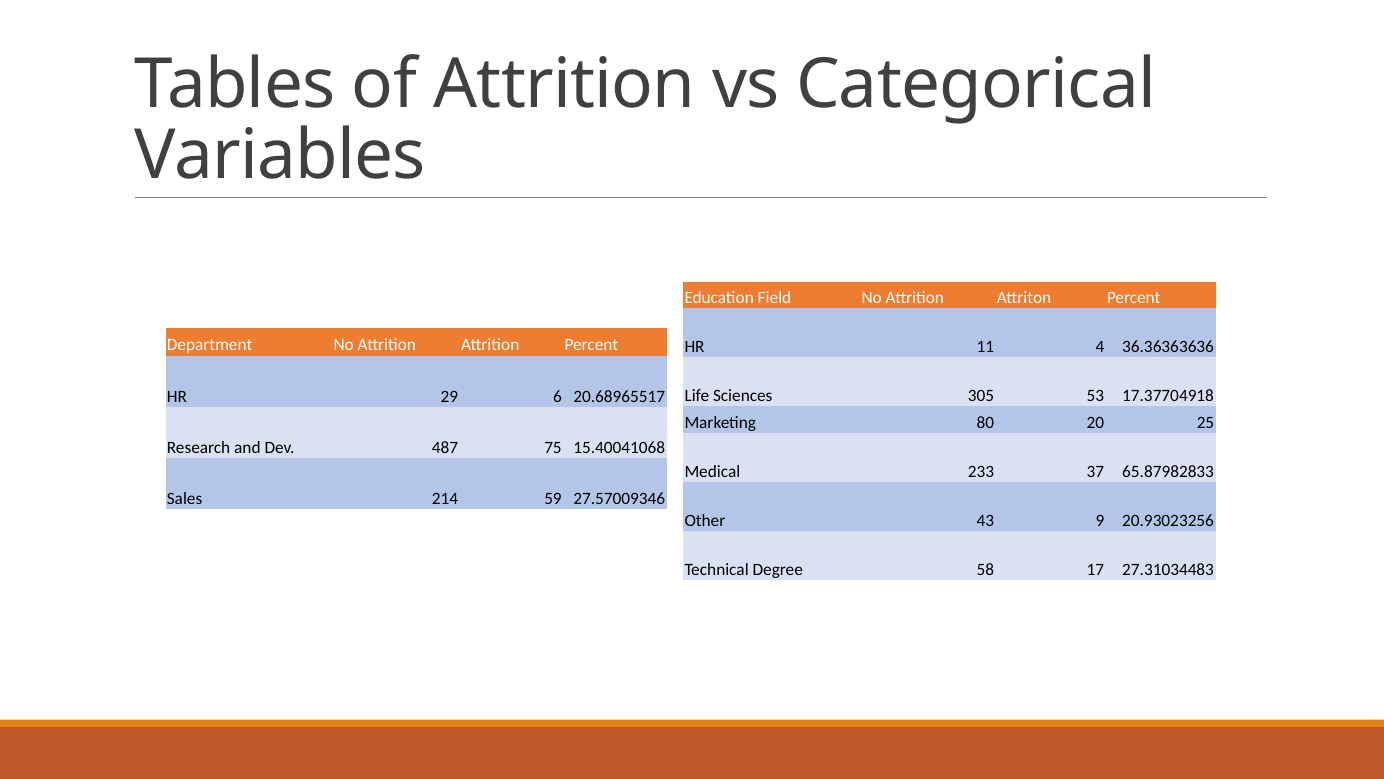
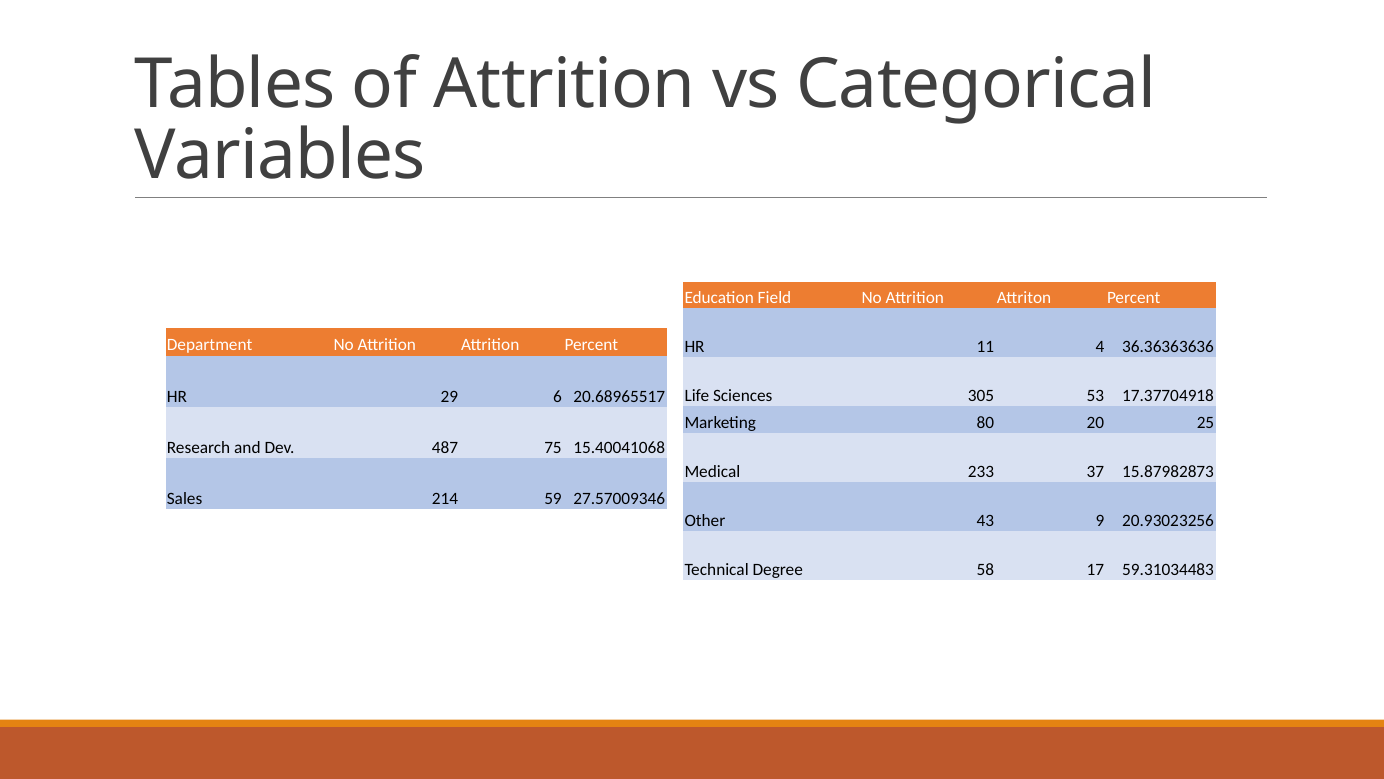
65.87982833: 65.87982833 -> 15.87982873
27.31034483: 27.31034483 -> 59.31034483
